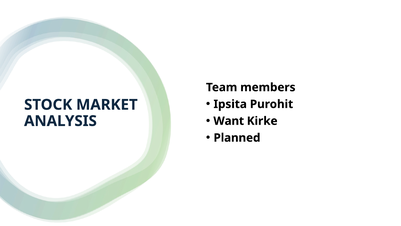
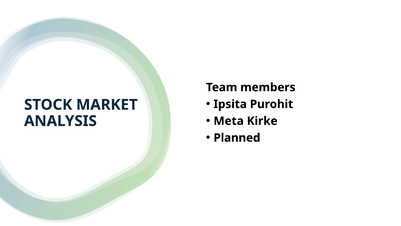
Want: Want -> Meta
